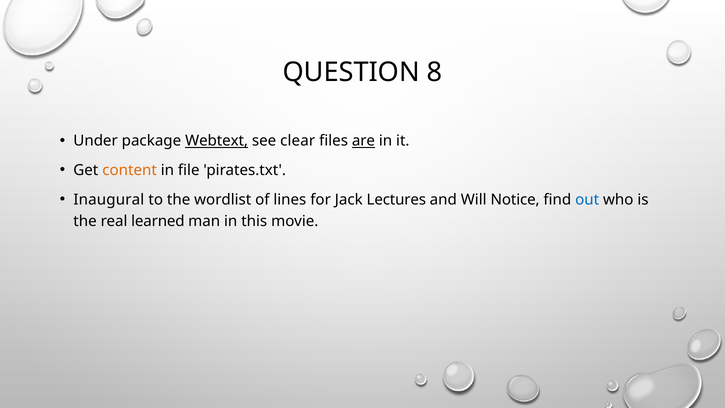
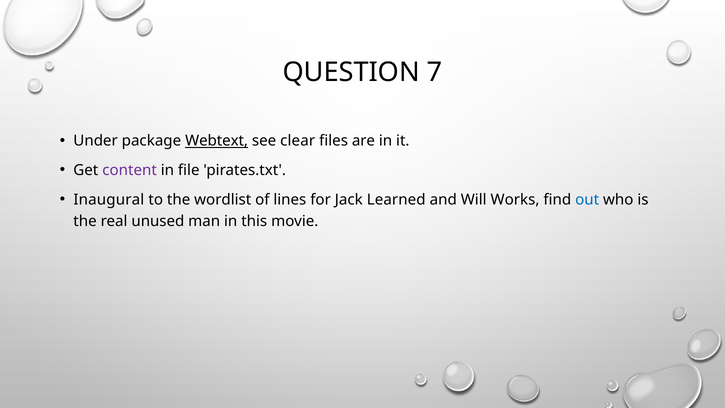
8: 8 -> 7
are underline: present -> none
content colour: orange -> purple
Lectures: Lectures -> Learned
Notice: Notice -> Works
learned: learned -> unused
